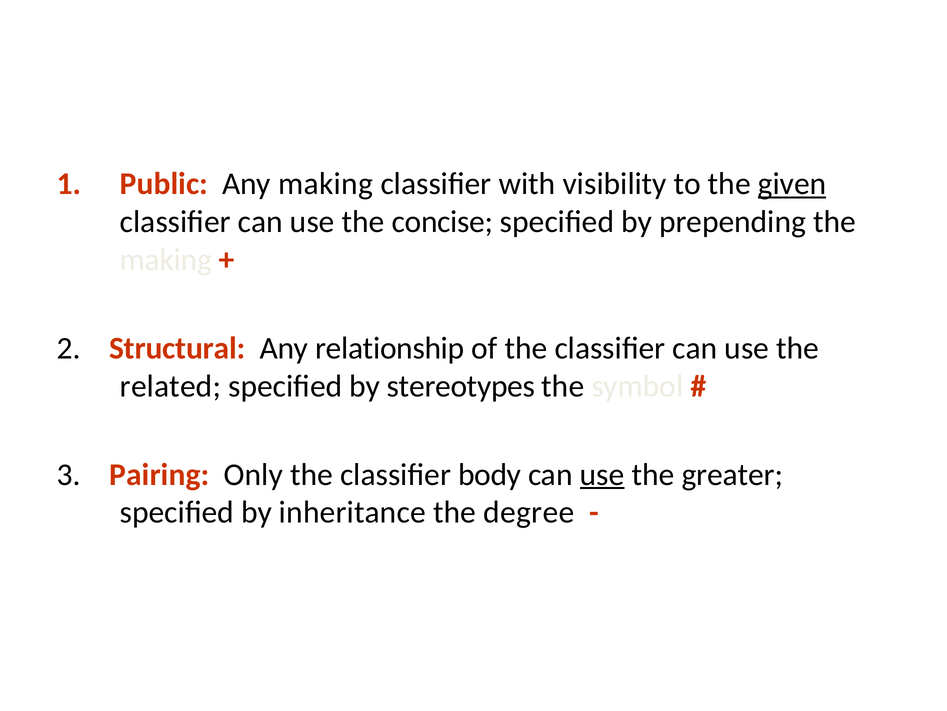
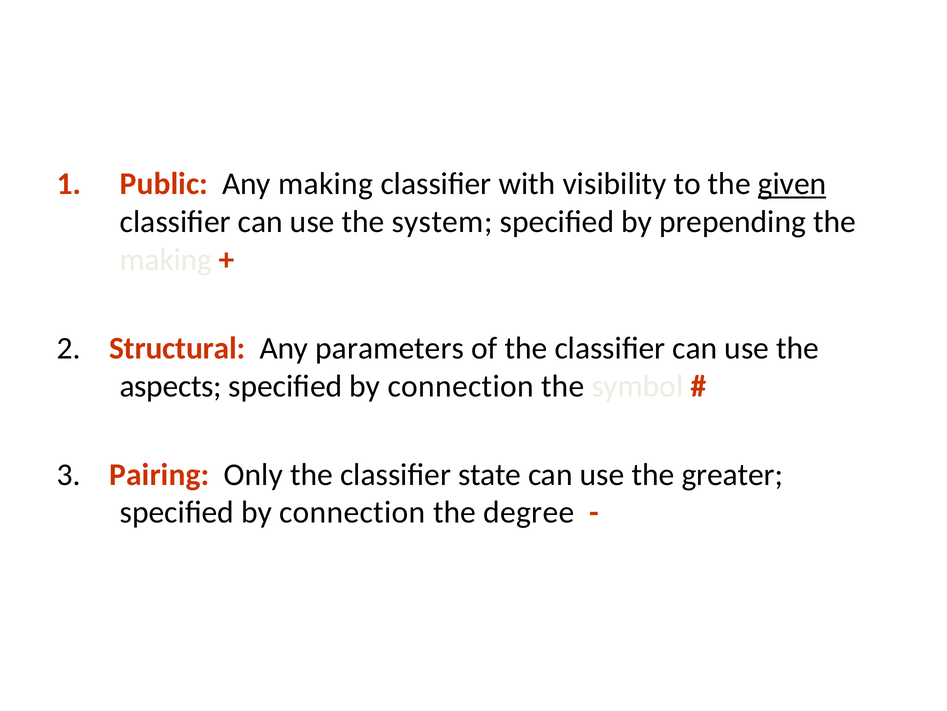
concise: concise -> system
relationship: relationship -> parameters
related: related -> aspects
stereotypes at (461, 386): stereotypes -> connection
body: body -> state
use at (602, 474) underline: present -> none
inheritance at (352, 512): inheritance -> connection
